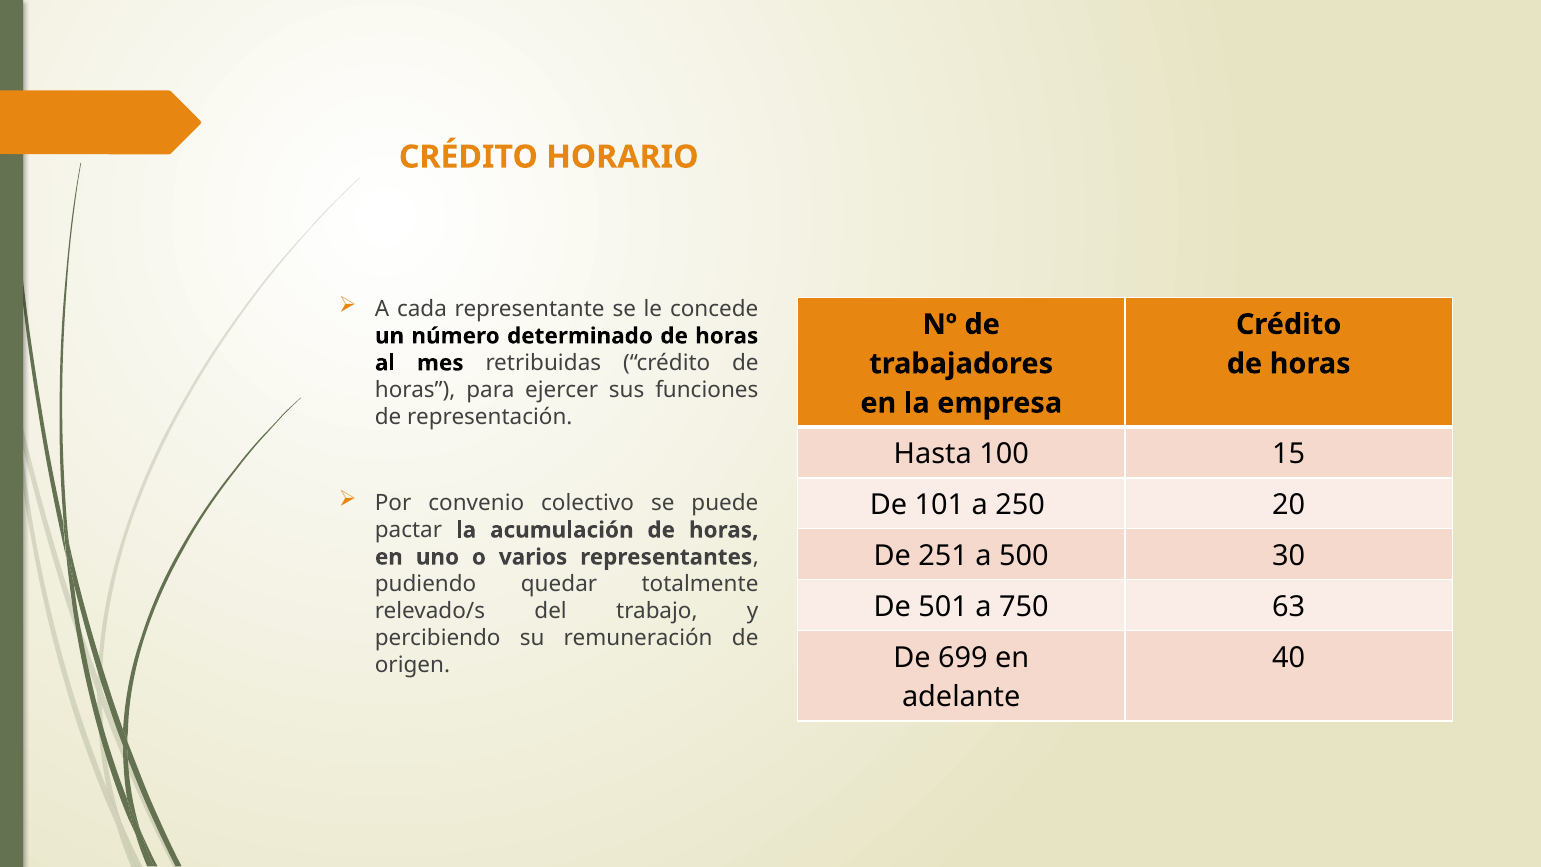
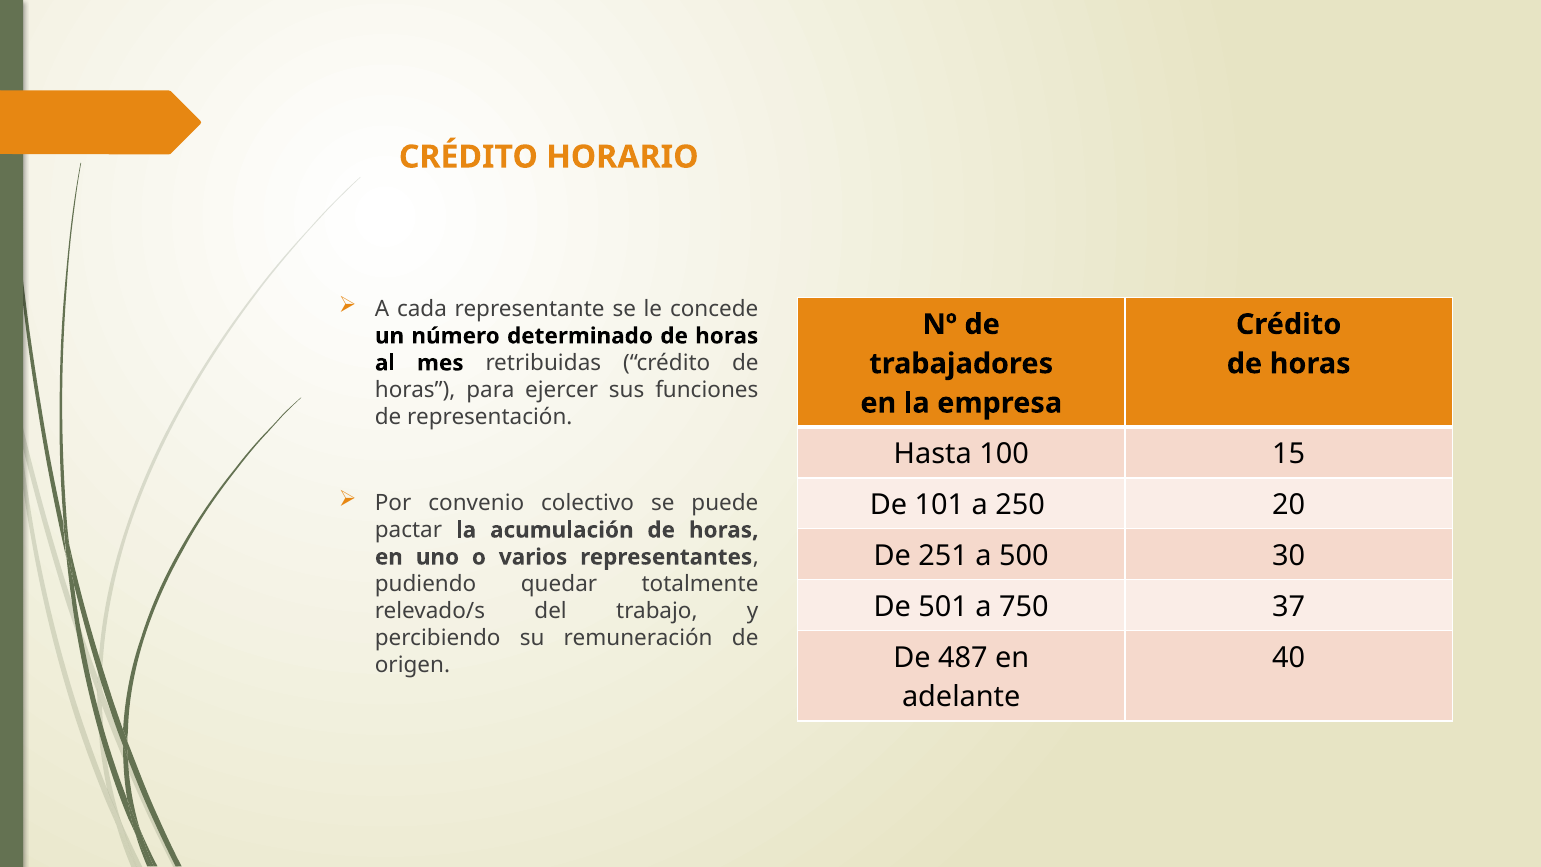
63: 63 -> 37
699: 699 -> 487
